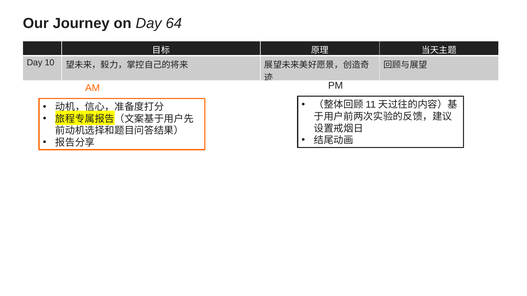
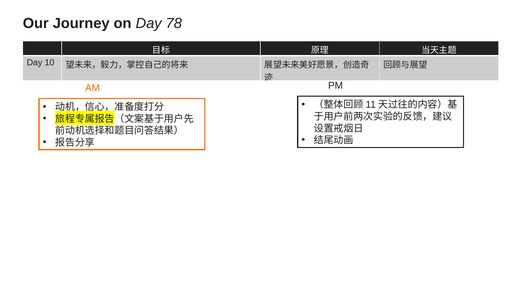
64: 64 -> 78
